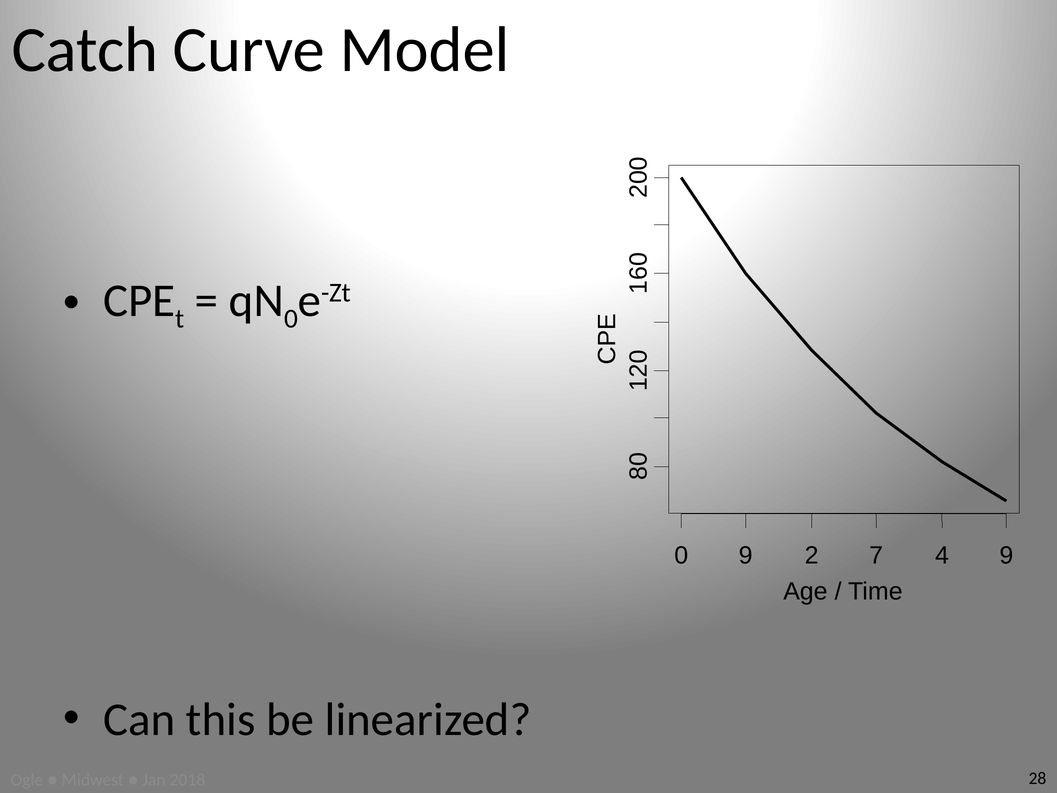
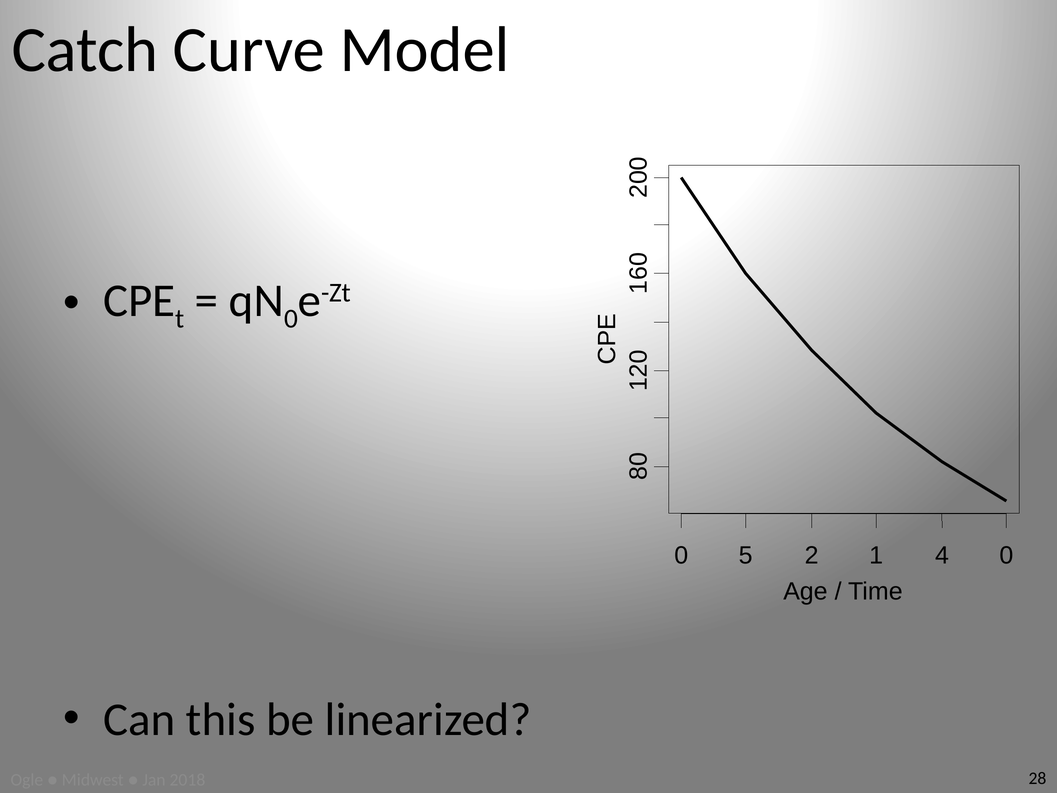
0 9: 9 -> 5
2 7: 7 -> 1
4 9: 9 -> 0
